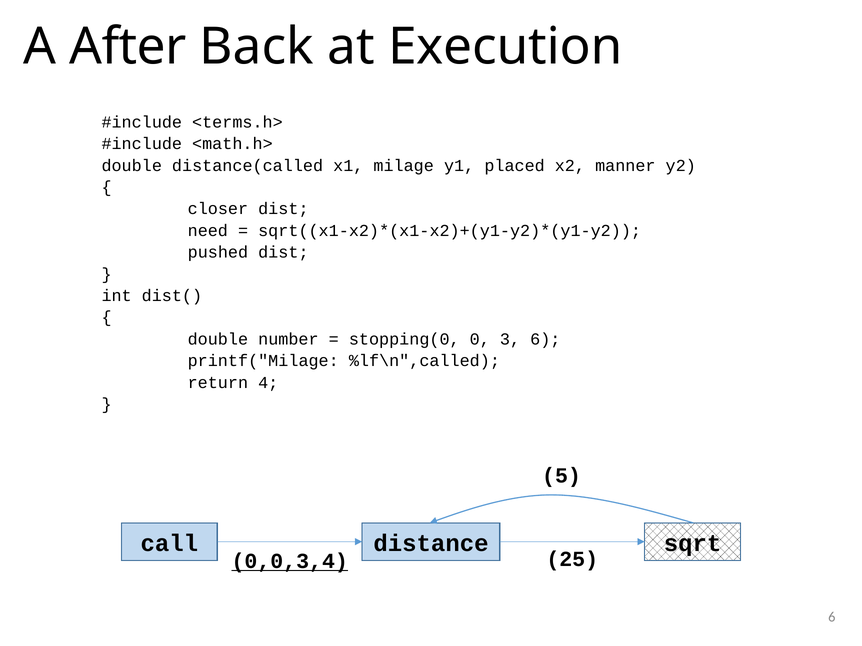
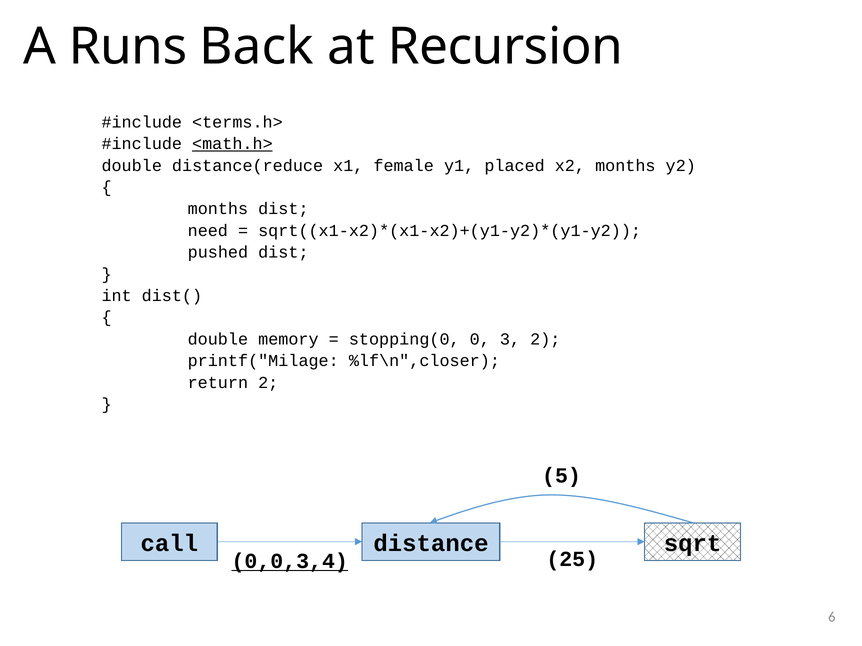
After: After -> Runs
Execution: Execution -> Recursion
<math.h> underline: none -> present
distance(called: distance(called -> distance(reduce
milage: milage -> female
x2 manner: manner -> months
closer at (218, 209): closer -> months
number: number -> memory
3 6: 6 -> 2
%lf\n",called: %lf\n",called -> %lf\n",closer
return 4: 4 -> 2
